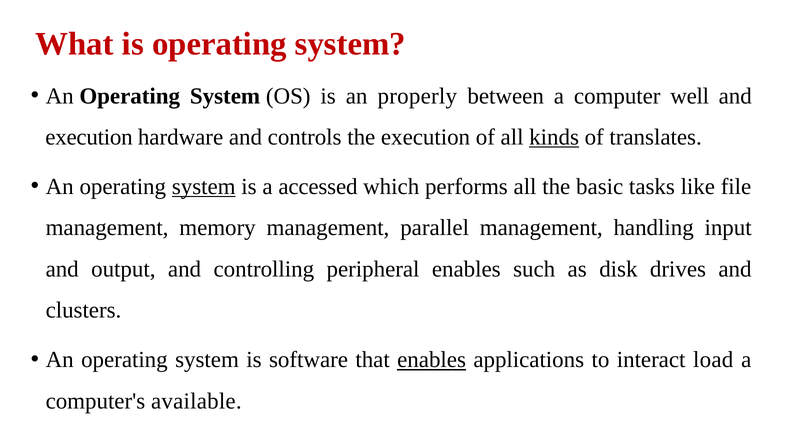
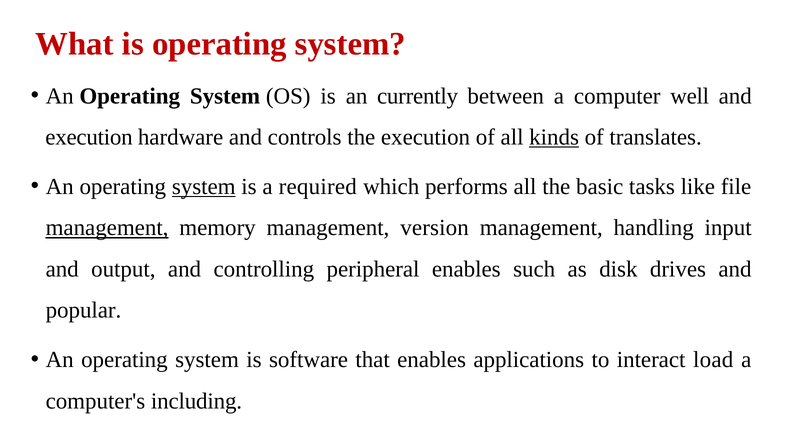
properly: properly -> currently
accessed: accessed -> required
management at (107, 228) underline: none -> present
parallel: parallel -> version
clusters: clusters -> popular
enables at (432, 360) underline: present -> none
available: available -> including
